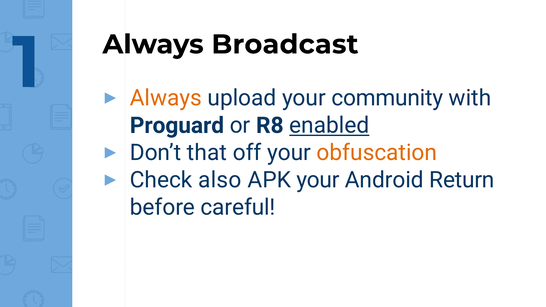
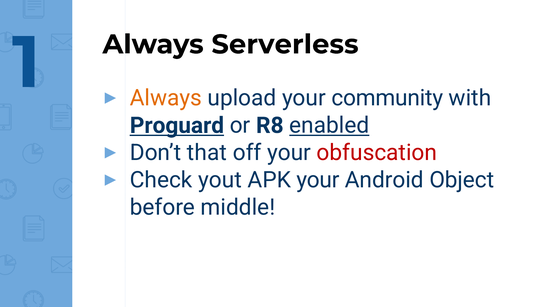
Broadcast: Broadcast -> Serverless
Proguard underline: none -> present
obfuscation colour: orange -> red
also: also -> yout
Return: Return -> Object
careful: careful -> middle
